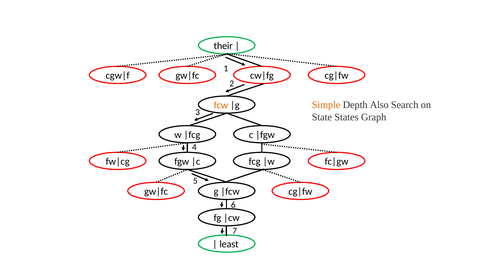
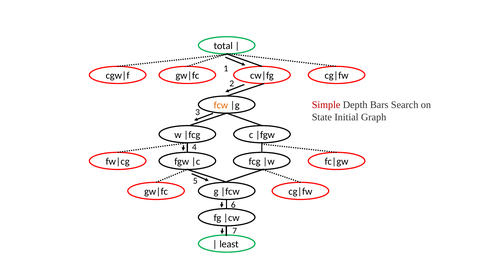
their: their -> total
Simple colour: orange -> red
Also: Also -> Bars
States: States -> Initial
